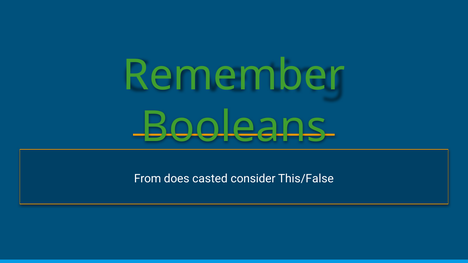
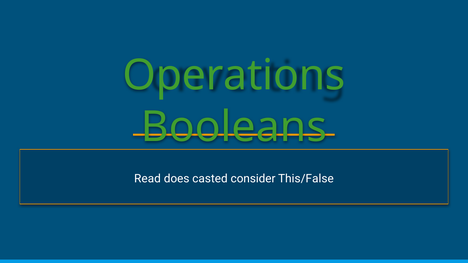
Remember: Remember -> Operations
From: From -> Read
